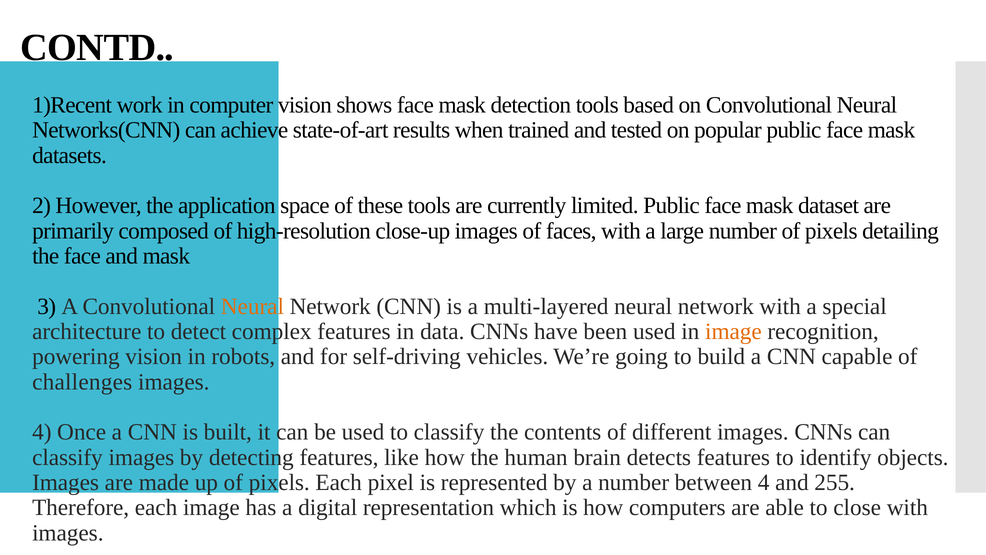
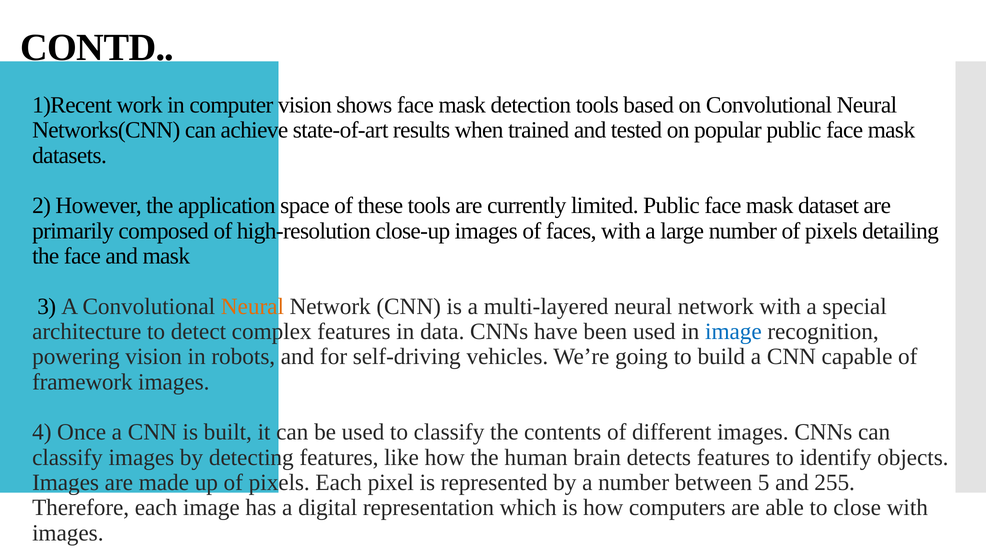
image at (733, 331) colour: orange -> blue
challenges: challenges -> framework
between 4: 4 -> 5
